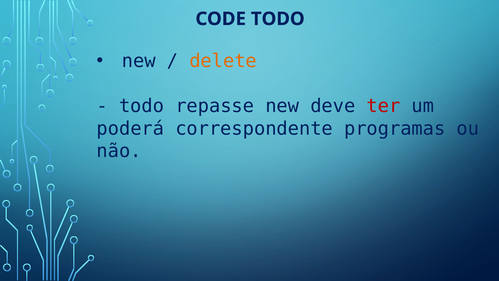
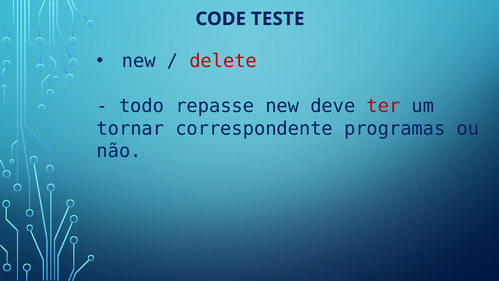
CODE TODO: TODO -> TESTE
delete colour: orange -> red
poderá: poderá -> tornar
